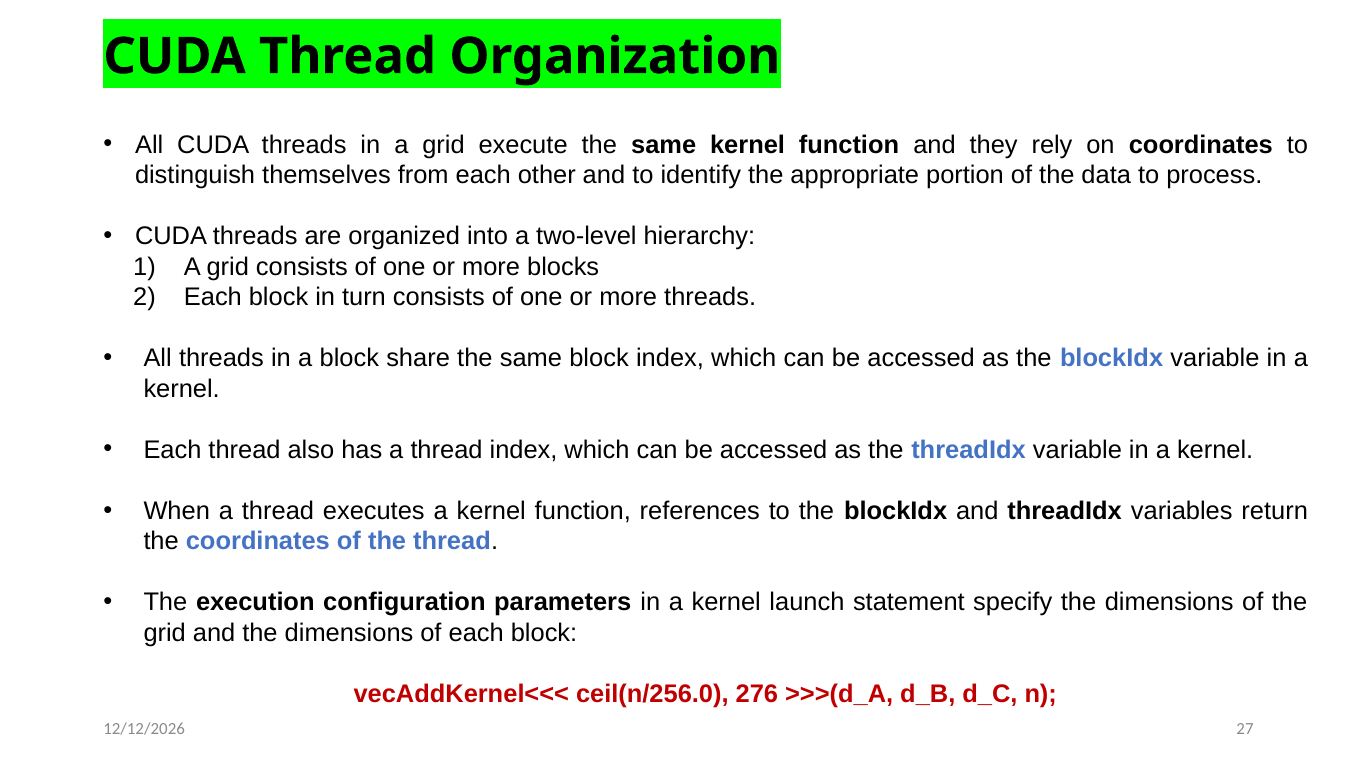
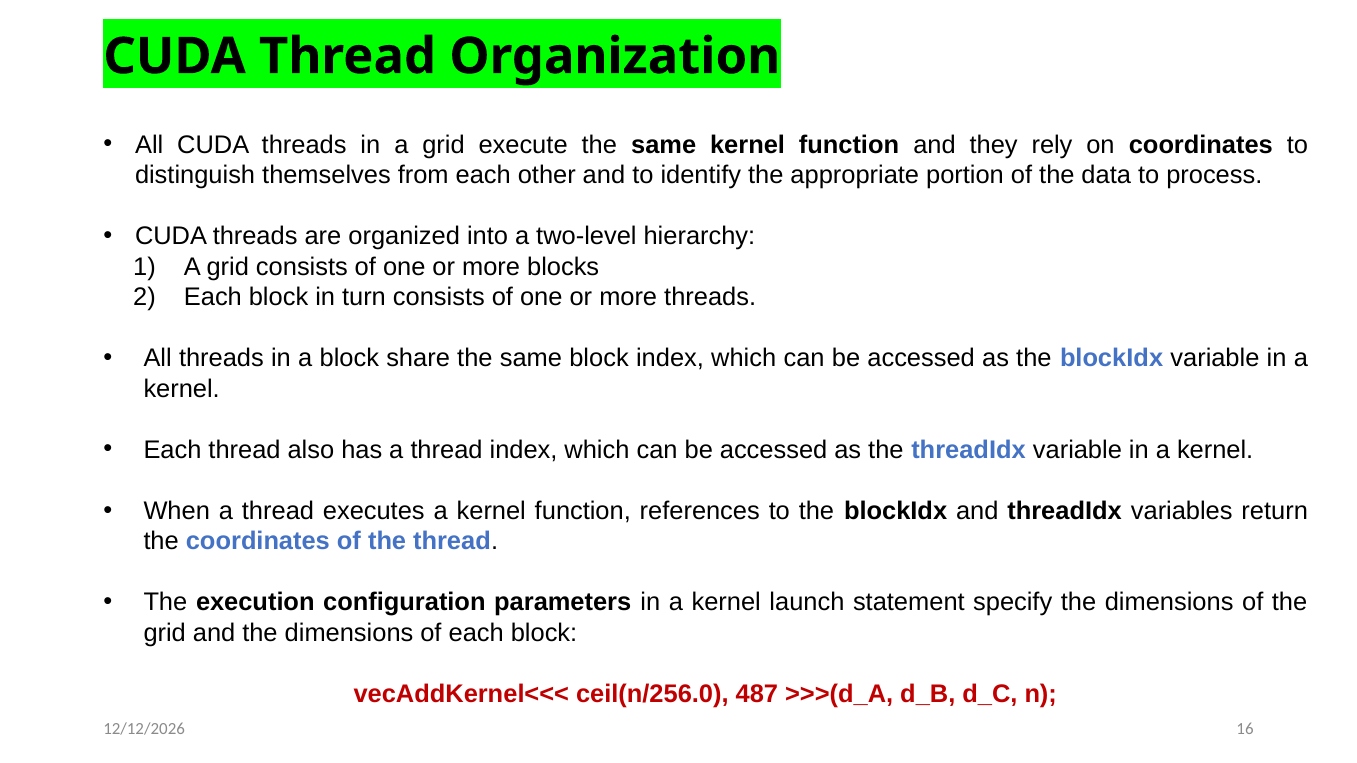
276: 276 -> 487
27: 27 -> 16
